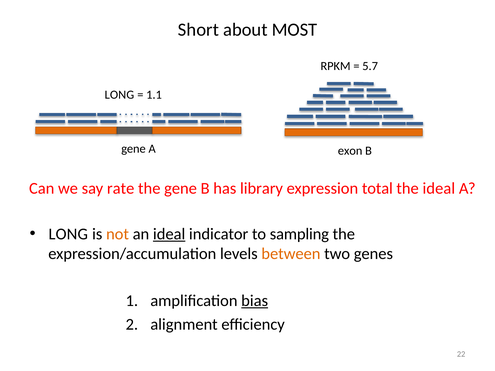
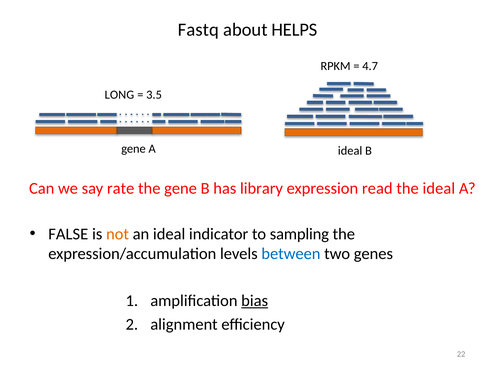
Short: Short -> Fastq
MOST: MOST -> HELPS
5.7: 5.7 -> 4.7
1.1: 1.1 -> 3.5
A exon: exon -> ideal
total: total -> read
LONG at (68, 234): LONG -> FALSE
ideal at (169, 234) underline: present -> none
between colour: orange -> blue
